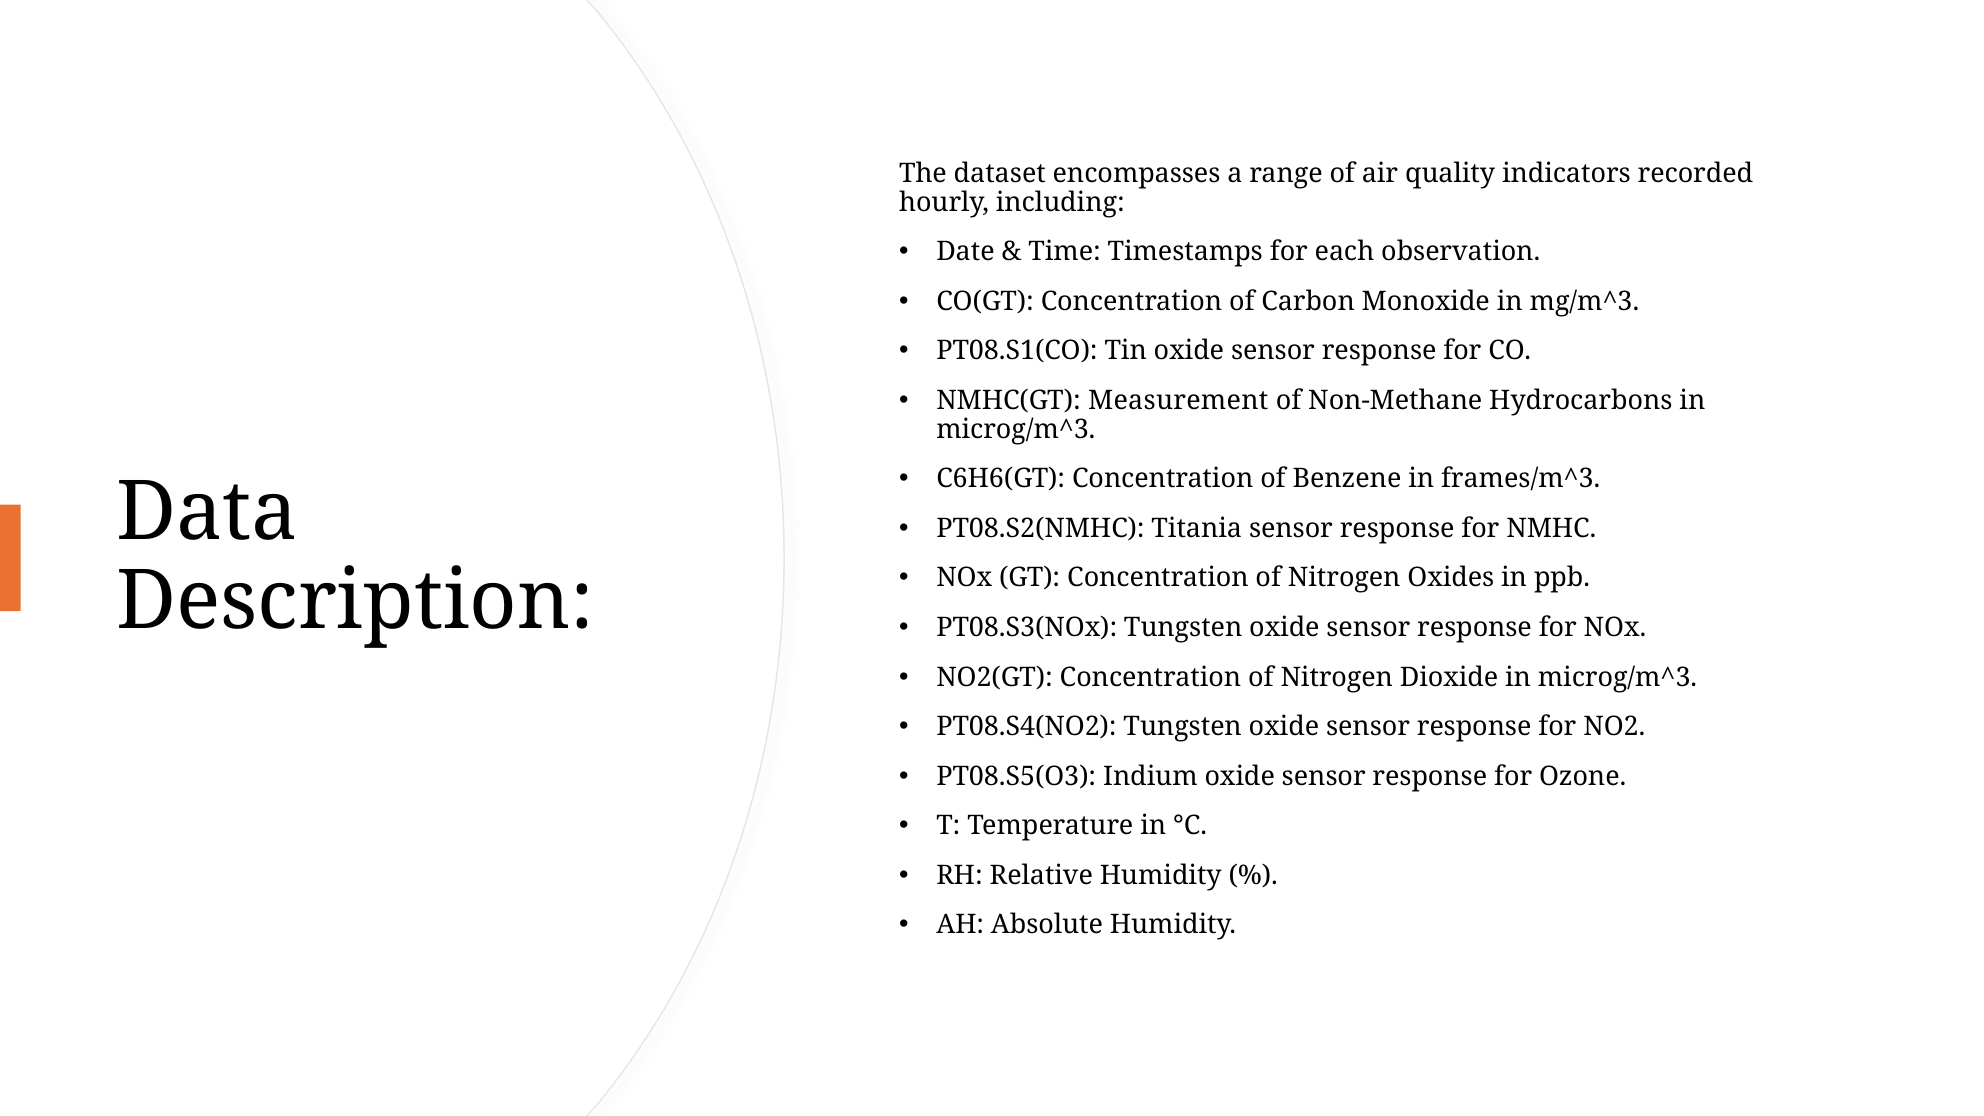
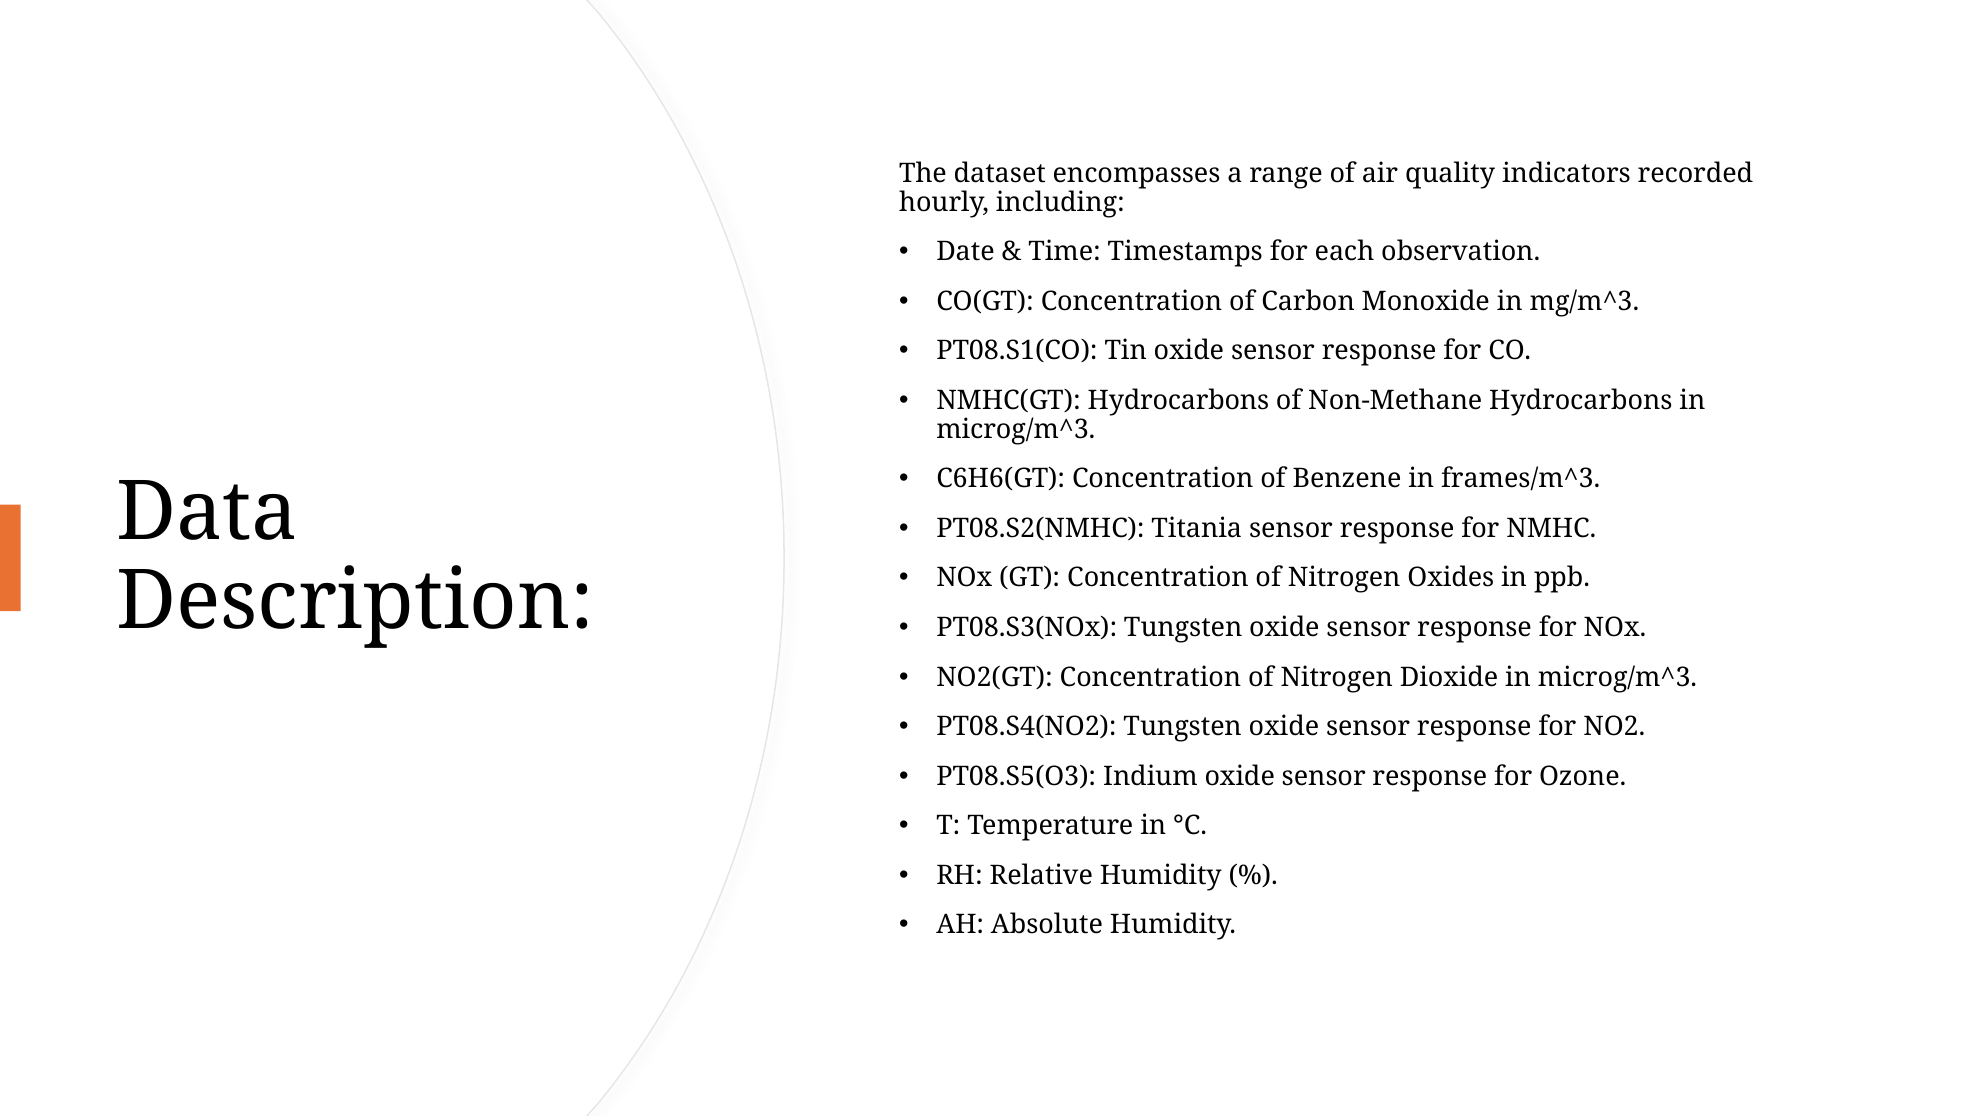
NMHC(GT Measurement: Measurement -> Hydrocarbons
